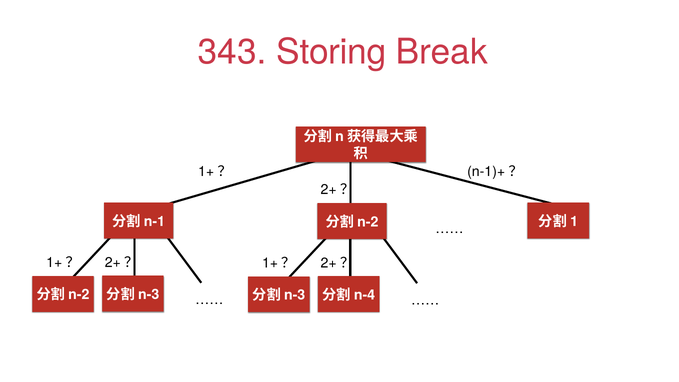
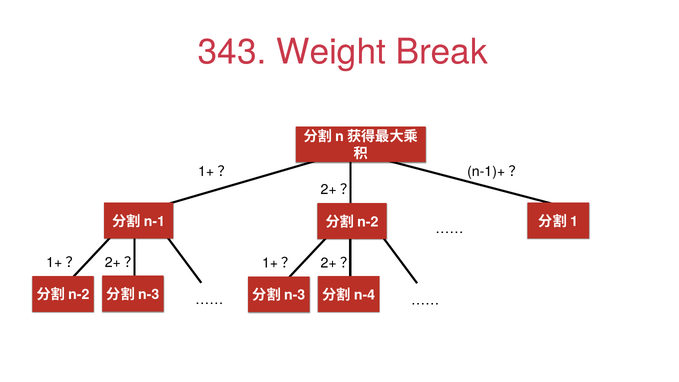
Storing: Storing -> Weight
